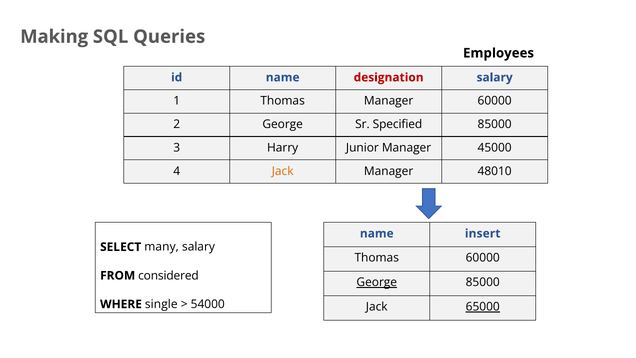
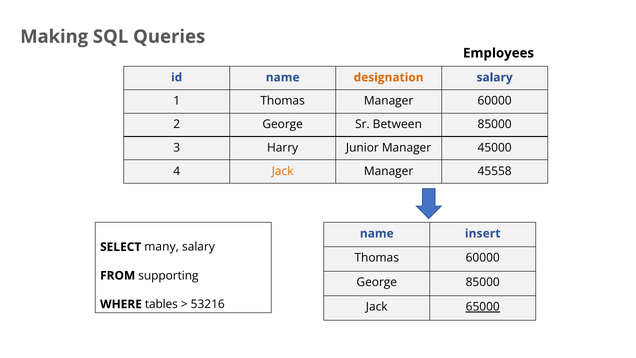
designation colour: red -> orange
Specified: Specified -> Between
48010: 48010 -> 45558
considered: considered -> supporting
George at (377, 282) underline: present -> none
single: single -> tables
54000: 54000 -> 53216
